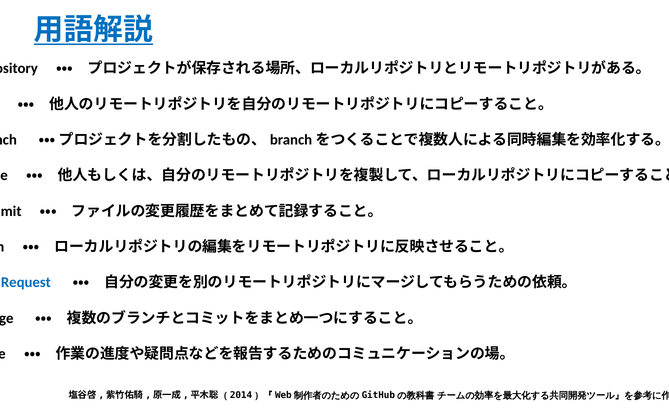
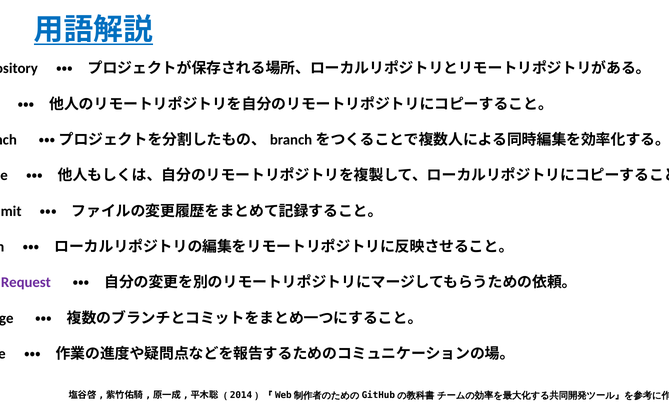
Request colour: blue -> purple
